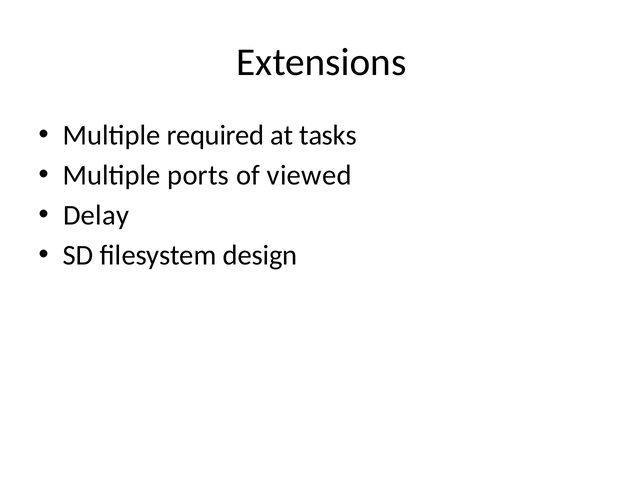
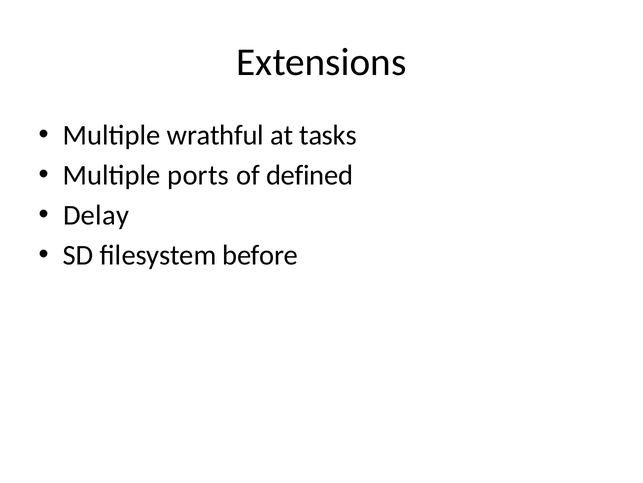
required: required -> wrathful
viewed: viewed -> defined
design: design -> before
